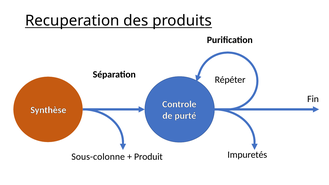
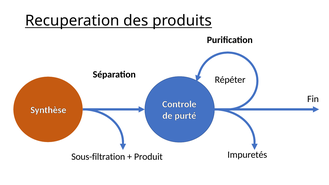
Sous-colonne: Sous-colonne -> Sous-filtration
